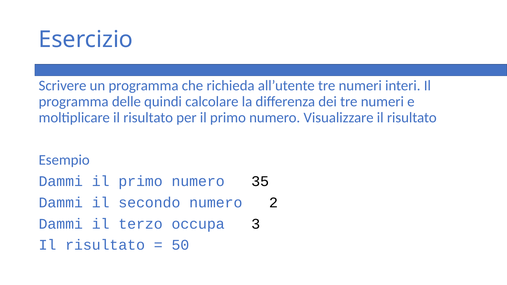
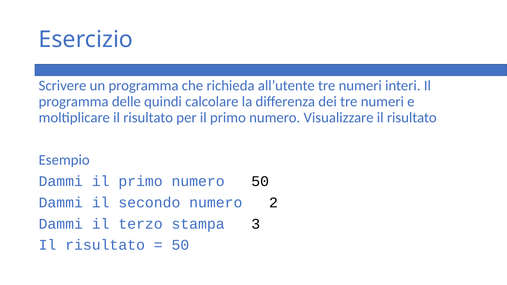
numero 35: 35 -> 50
occupa: occupa -> stampa
